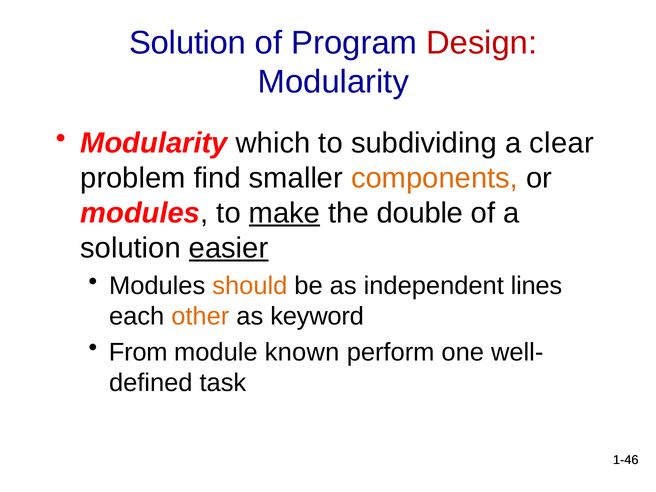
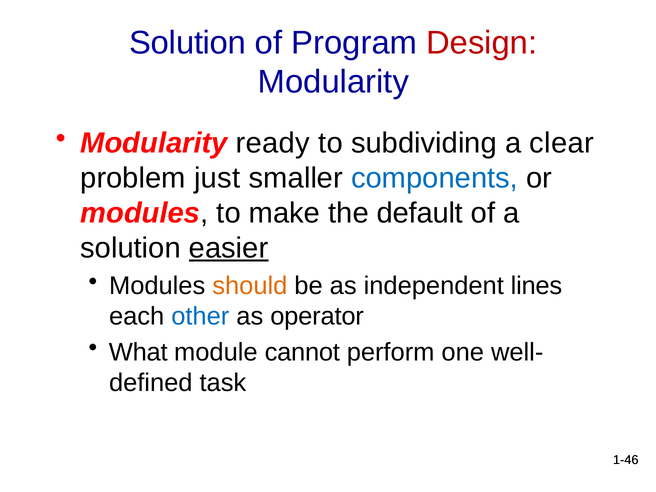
which: which -> ready
find: find -> just
components colour: orange -> blue
make underline: present -> none
double: double -> default
other colour: orange -> blue
keyword: keyword -> operator
From: From -> What
known: known -> cannot
